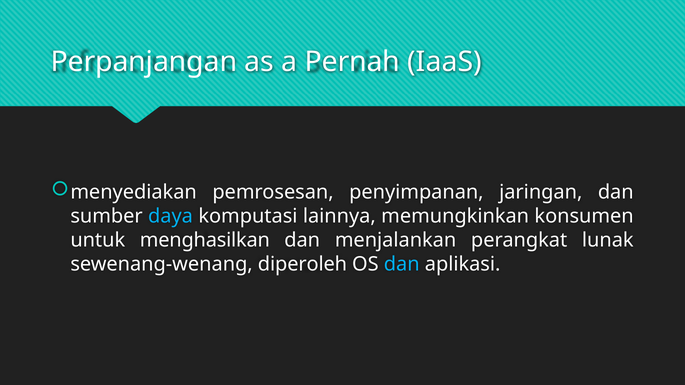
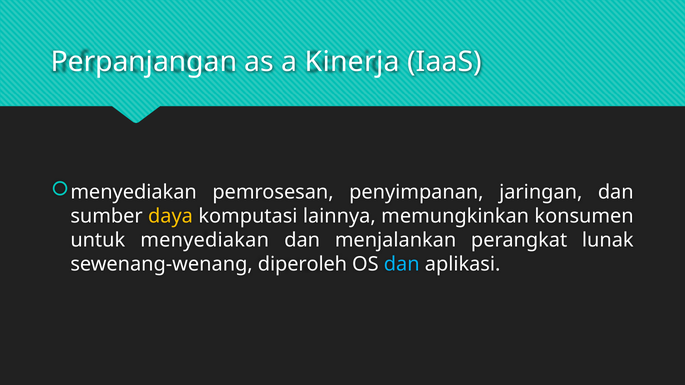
Pernah: Pernah -> Kinerja
daya colour: light blue -> yellow
untuk menghasilkan: menghasilkan -> menyediakan
